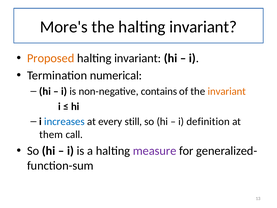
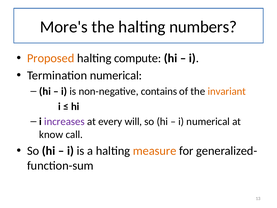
the halting invariant: invariant -> numbers
invariant at (138, 58): invariant -> compute
increases colour: blue -> purple
still: still -> will
i definition: definition -> numerical
them: them -> know
measure colour: purple -> orange
